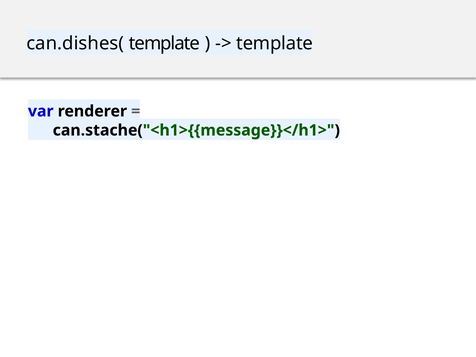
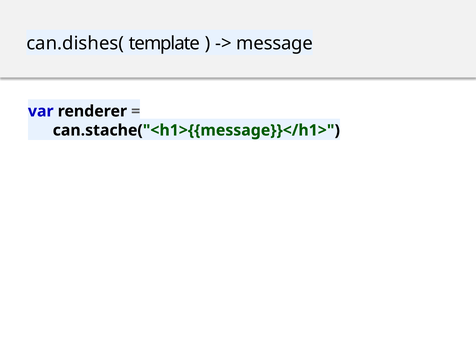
template at (275, 43): template -> message
